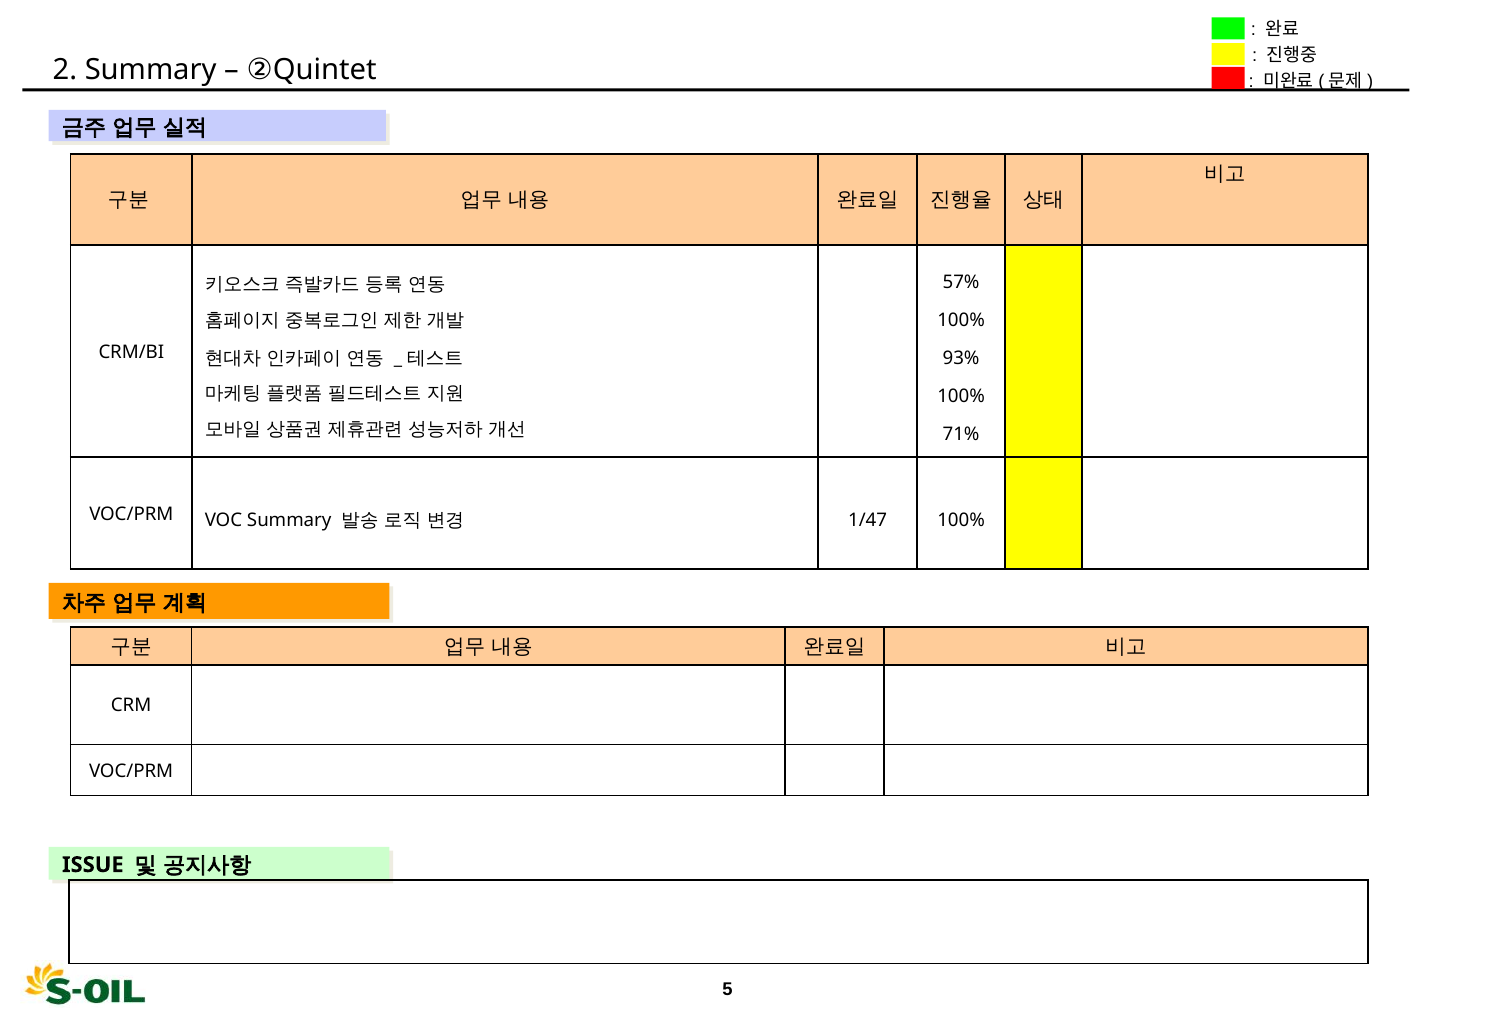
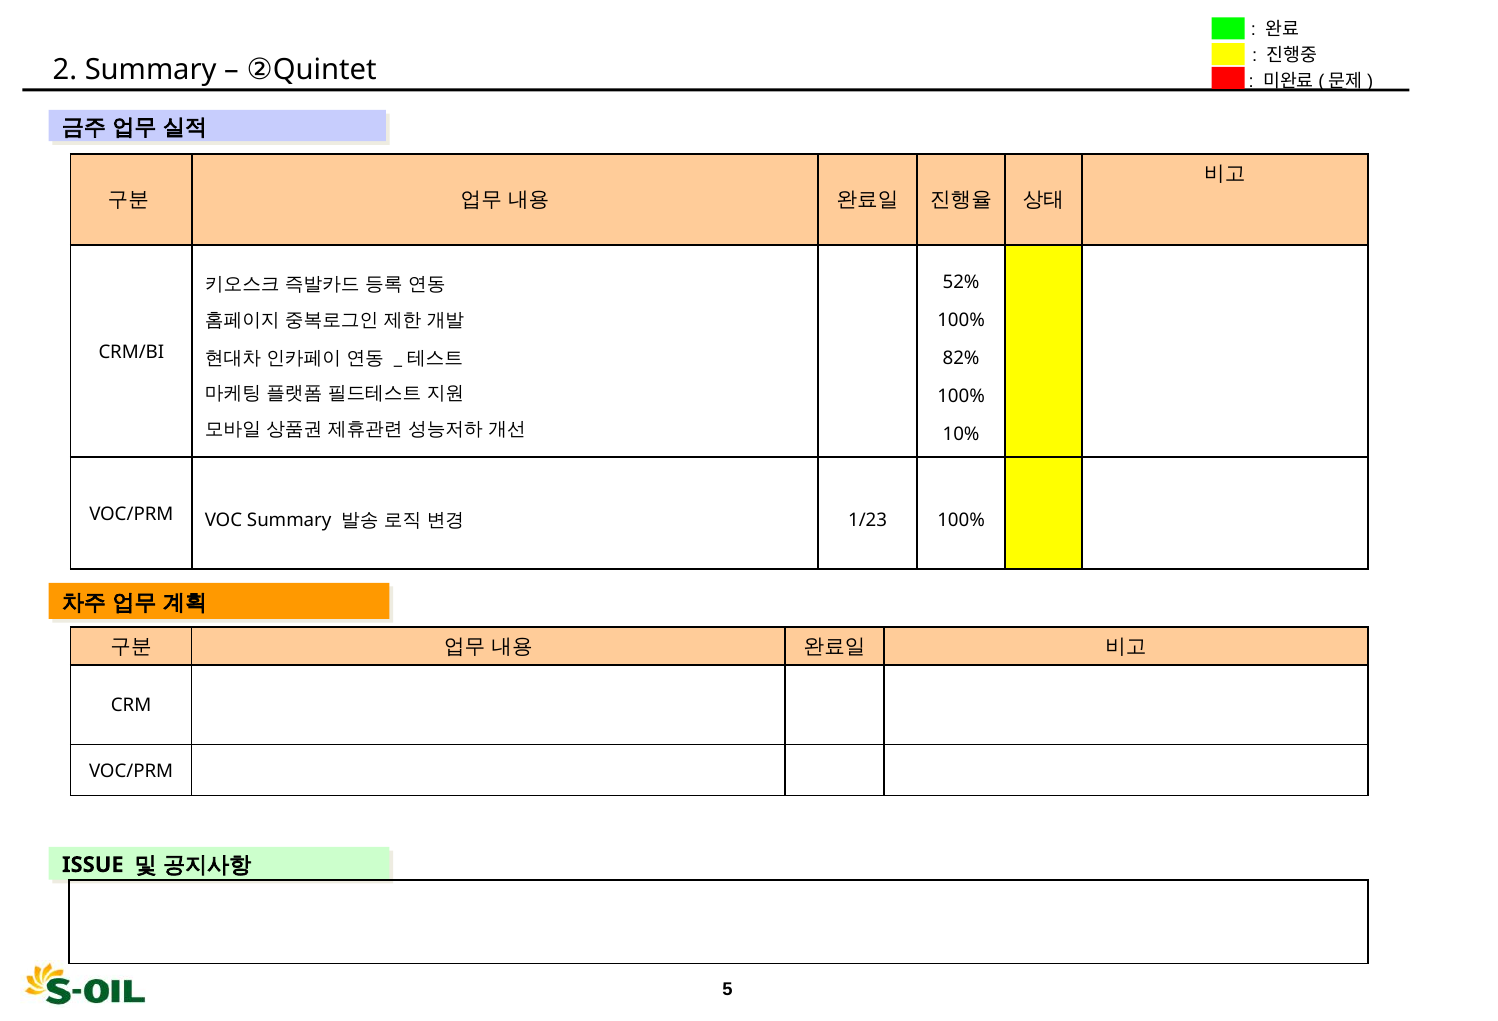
57%: 57% -> 52%
93%: 93% -> 82%
71%: 71% -> 10%
1/47: 1/47 -> 1/23
